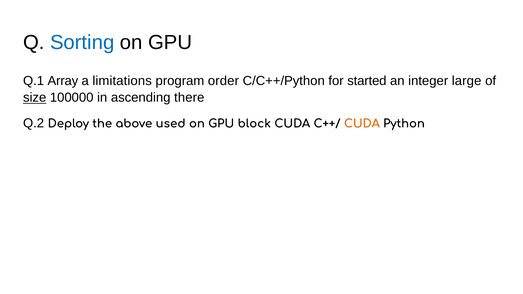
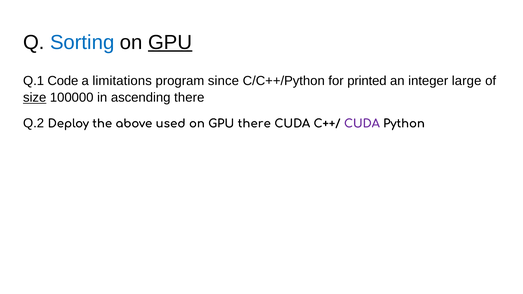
GPU at (170, 42) underline: none -> present
Array: Array -> Code
order: order -> since
started: started -> printed
GPU block: block -> there
CUDA at (362, 124) colour: orange -> purple
